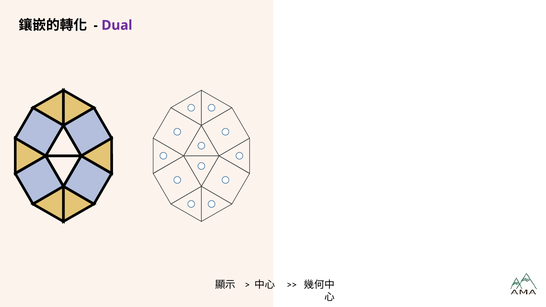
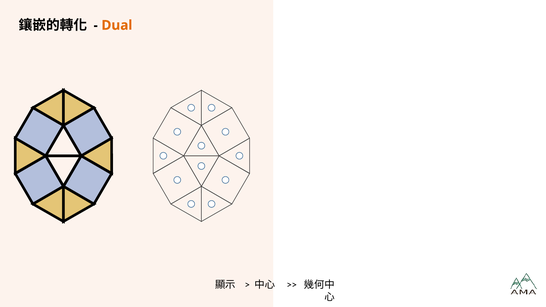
Dual colour: purple -> orange
